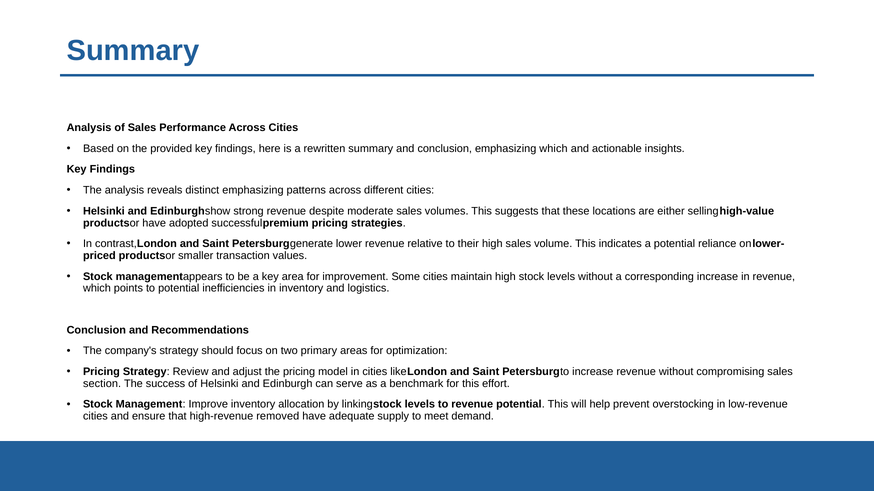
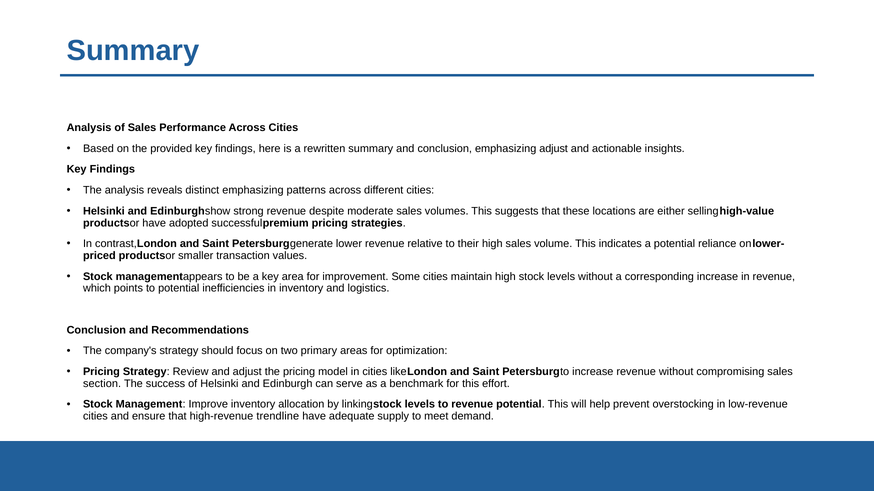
emphasizing which: which -> adjust
removed: removed -> trendline
